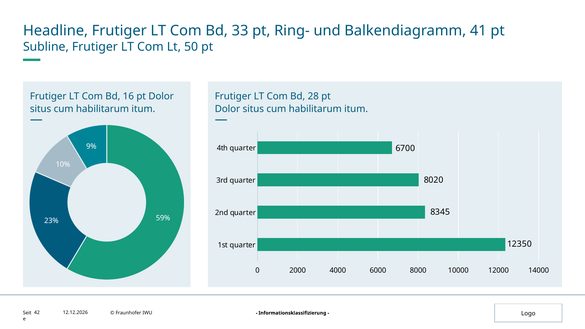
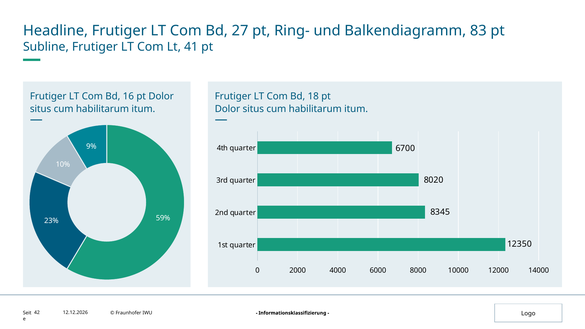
33: 33 -> 27
41: 41 -> 83
50: 50 -> 41
28: 28 -> 18
